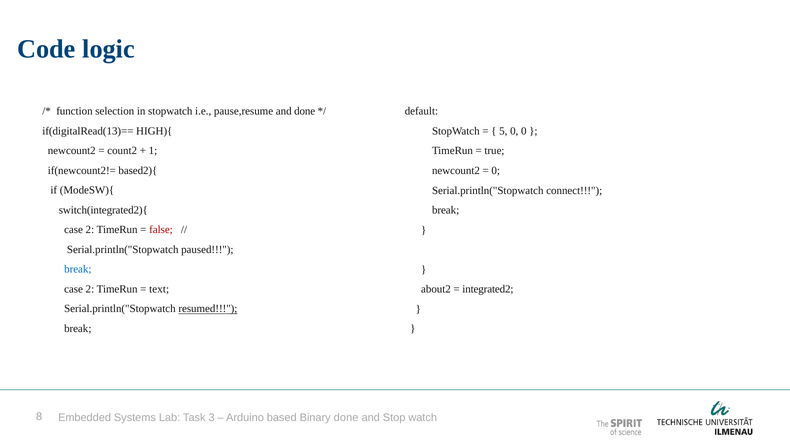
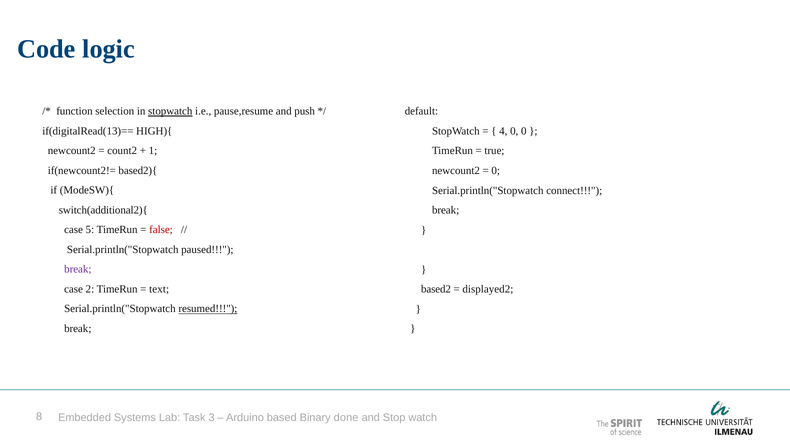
stopwatch at (170, 111) underline: none -> present
and done: done -> push
5: 5 -> 4
switch(integrated2){: switch(integrated2){ -> switch(additional2){
2 at (90, 230): 2 -> 5
break at (78, 270) colour: blue -> purple
about2: about2 -> based2
integrated2: integrated2 -> displayed2
